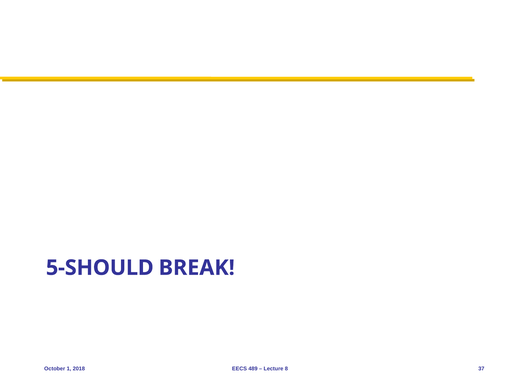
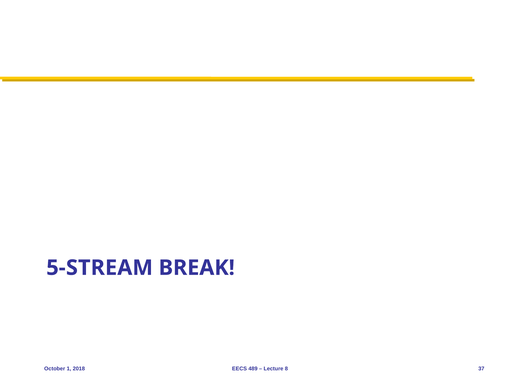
5-SHOULD: 5-SHOULD -> 5-STREAM
